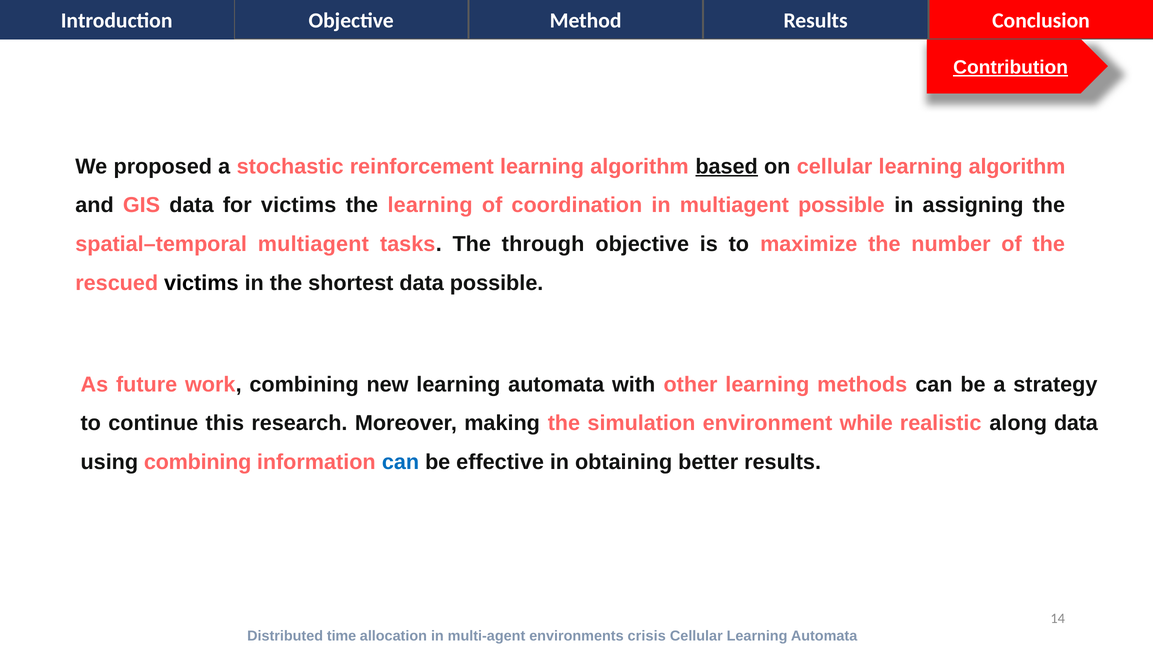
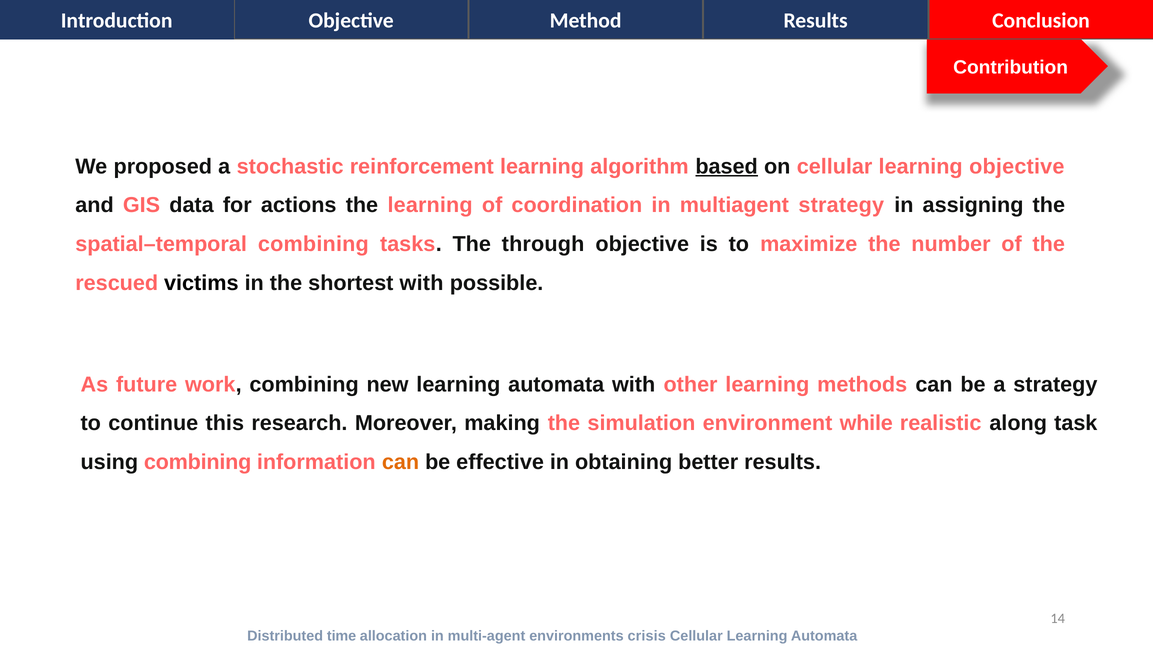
Contribution underline: present -> none
cellular learning algorithm: algorithm -> objective
for victims: victims -> actions
multiagent possible: possible -> strategy
spatial–temporal multiagent: multiagent -> combining
shortest data: data -> with
along data: data -> task
can at (401, 463) colour: blue -> orange
